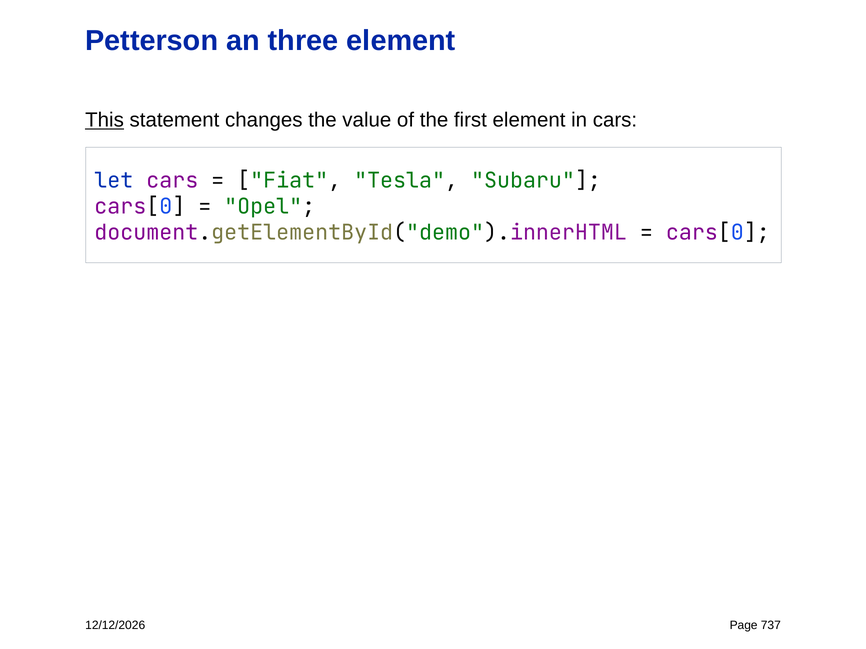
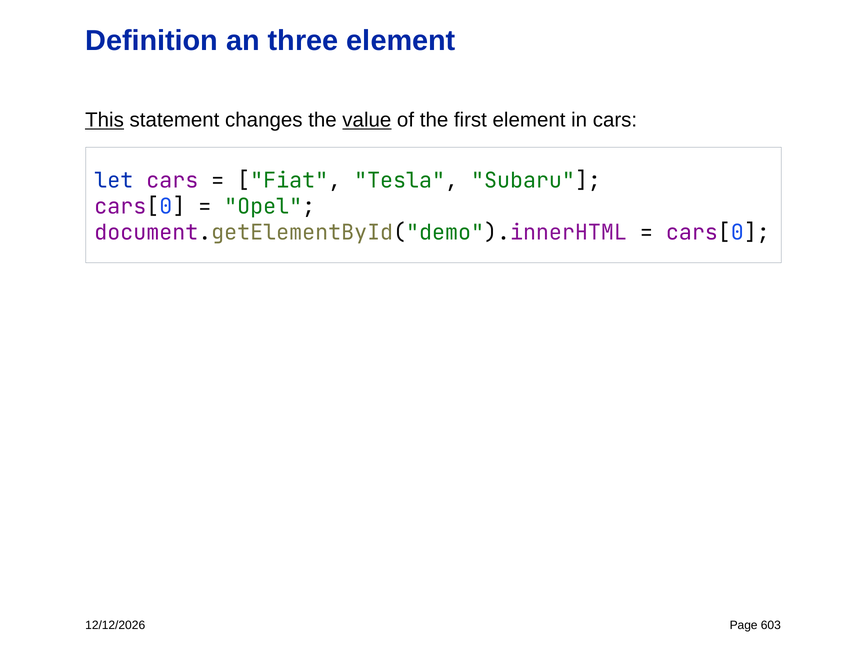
Petterson: Petterson -> Definition
value underline: none -> present
737: 737 -> 603
